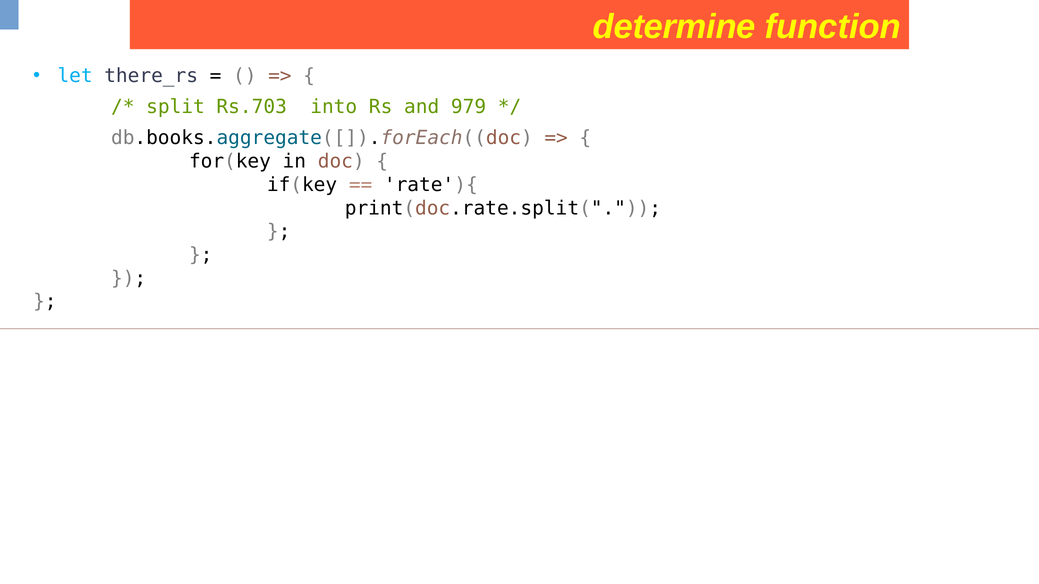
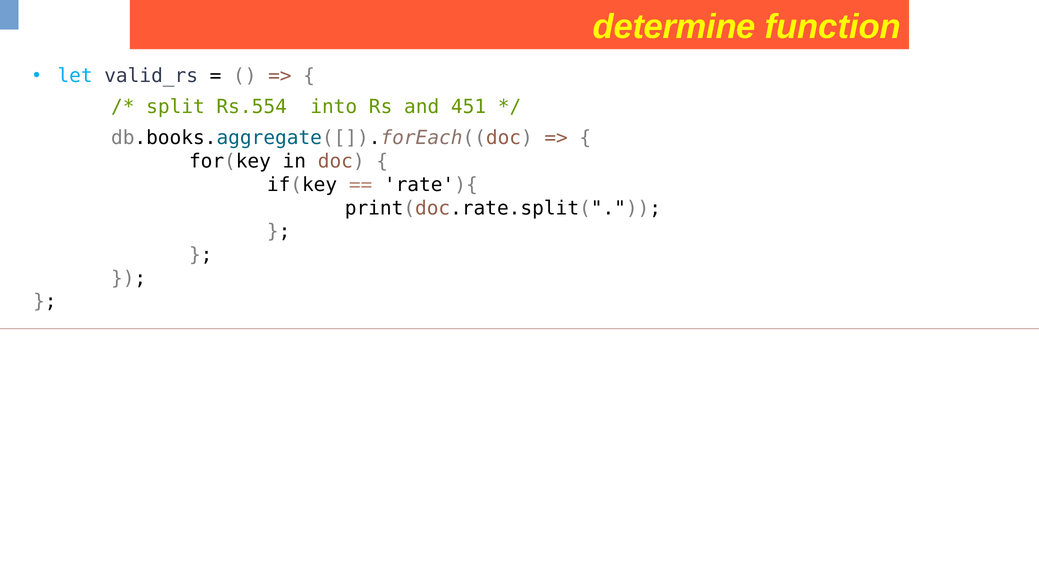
there_rs: there_rs -> valid_rs
Rs.703: Rs.703 -> Rs.554
979: 979 -> 451
